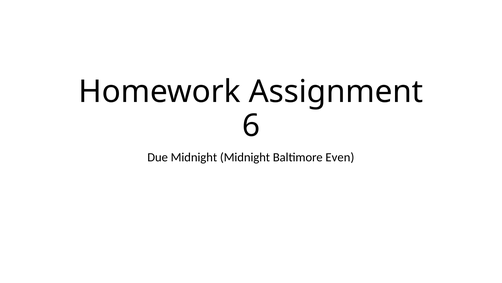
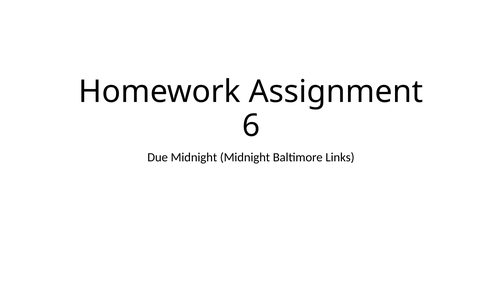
Even: Even -> Links
